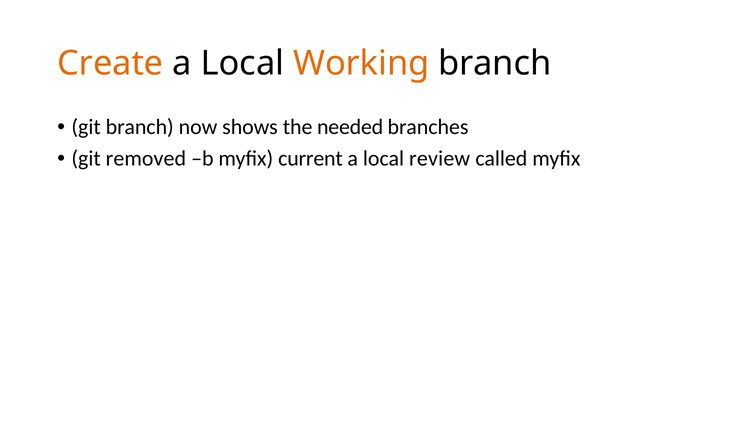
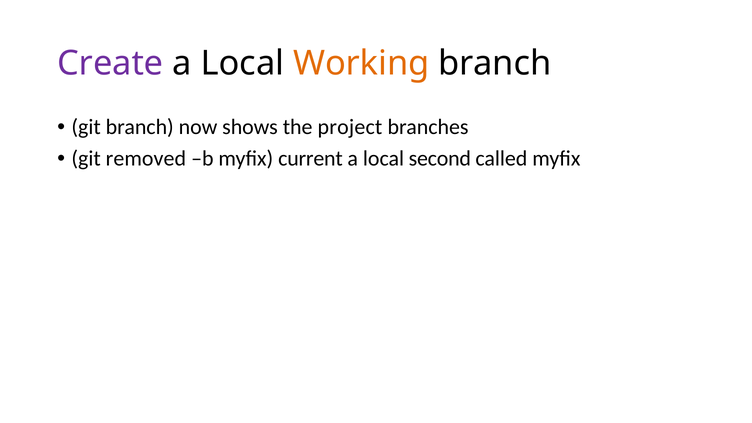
Create colour: orange -> purple
needed: needed -> project
review: review -> second
